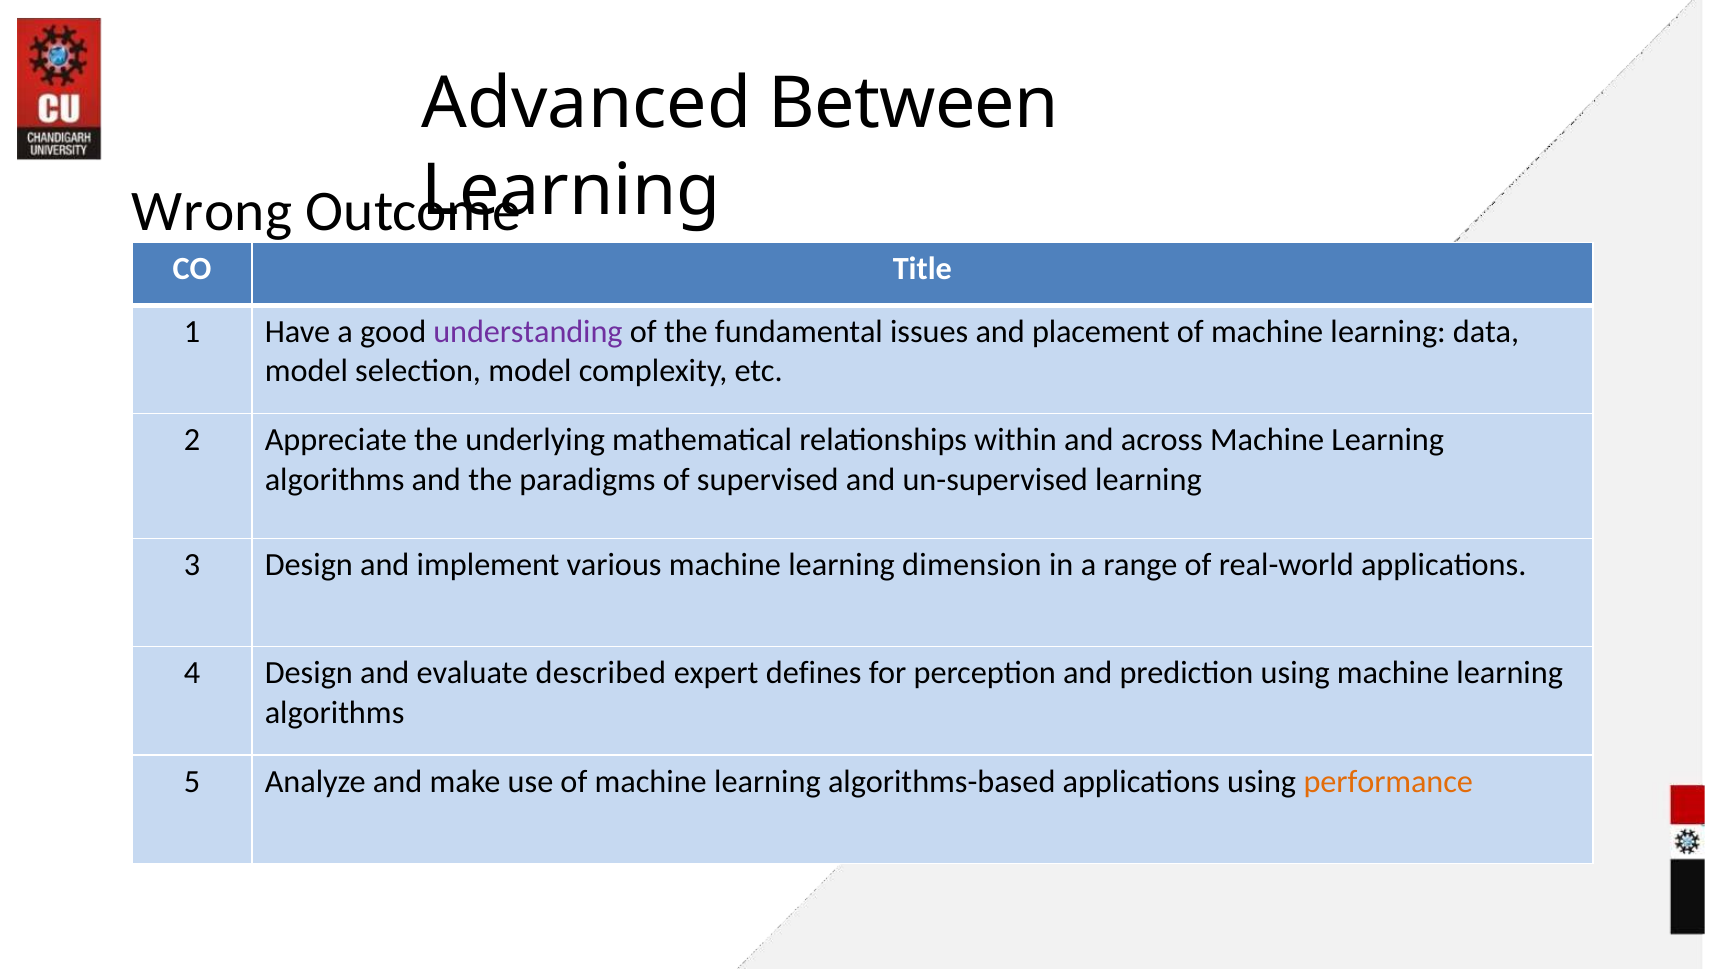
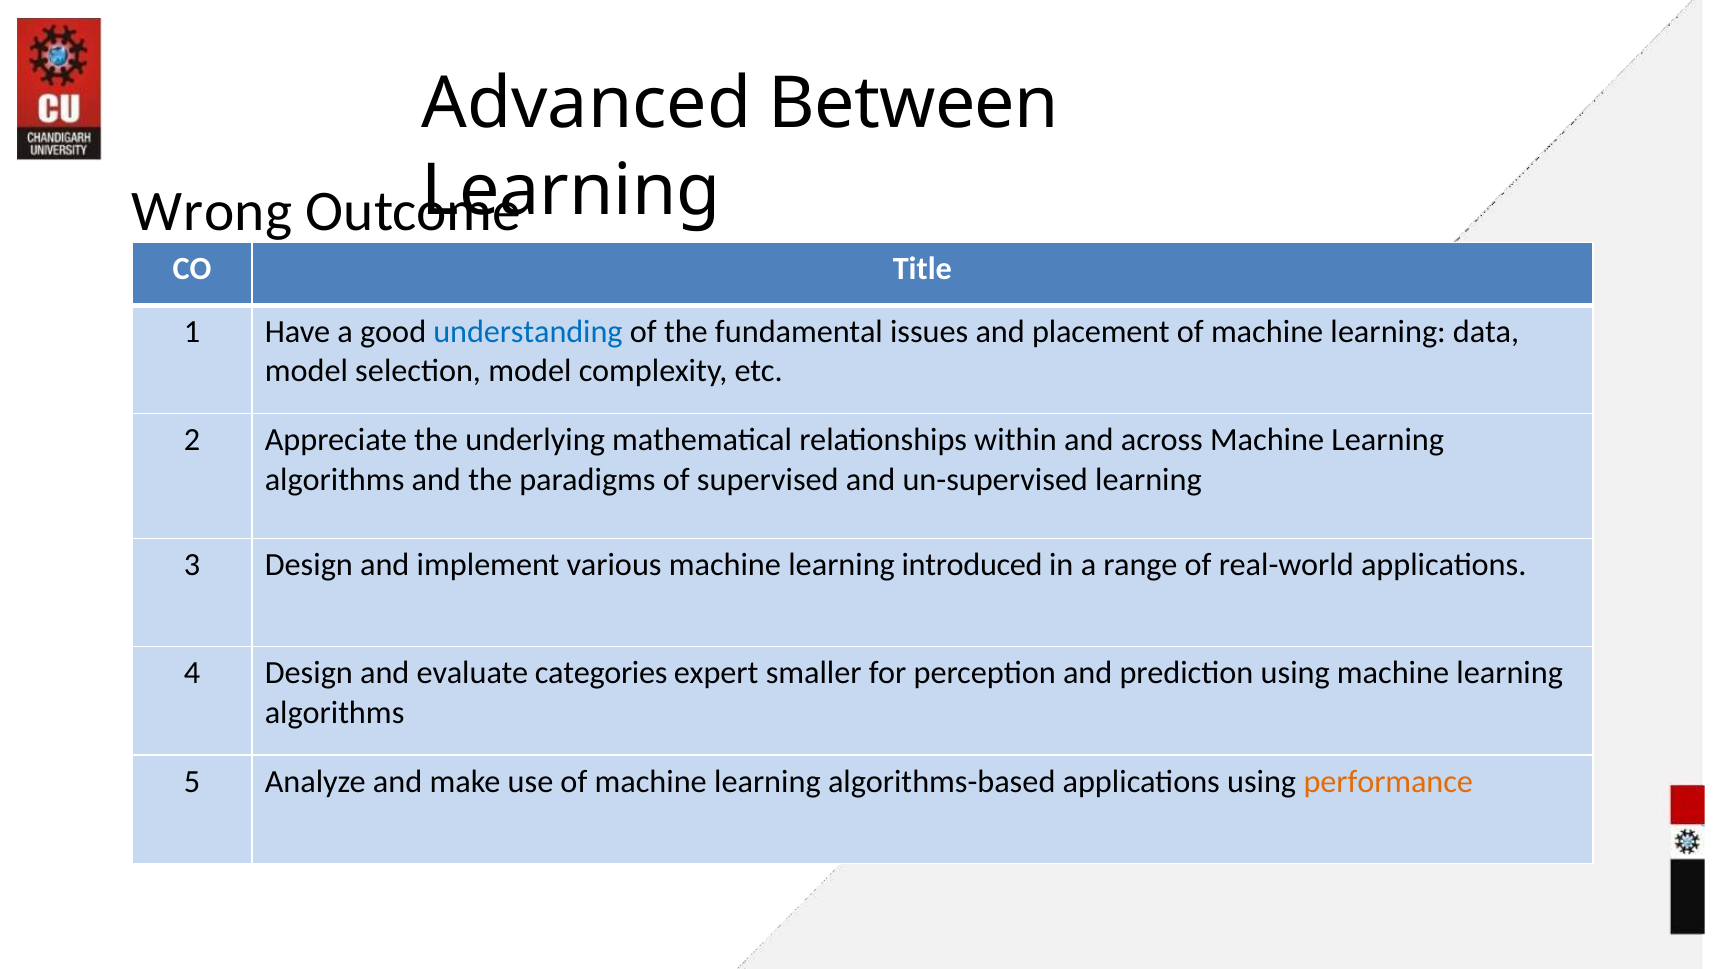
understanding colour: purple -> blue
dimension: dimension -> introduced
described: described -> categories
defines: defines -> smaller
